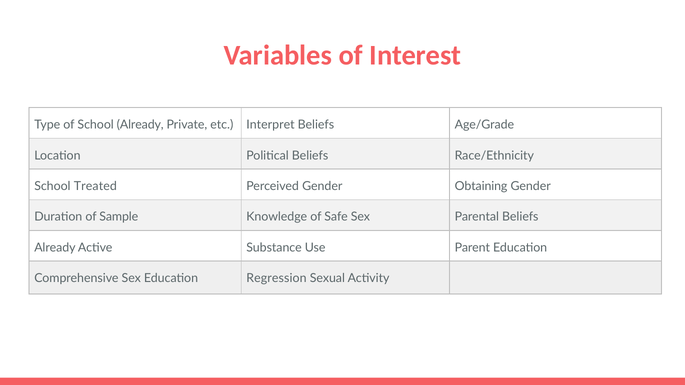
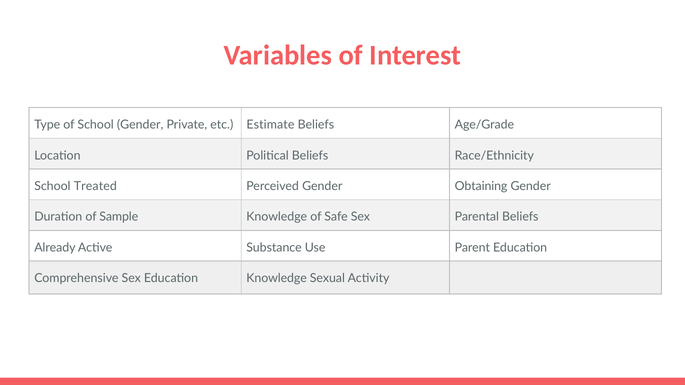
School Already: Already -> Gender
Interpret: Interpret -> Estimate
Education Regression: Regression -> Knowledge
